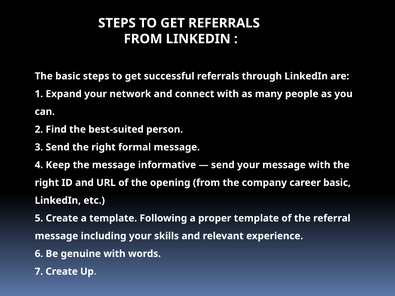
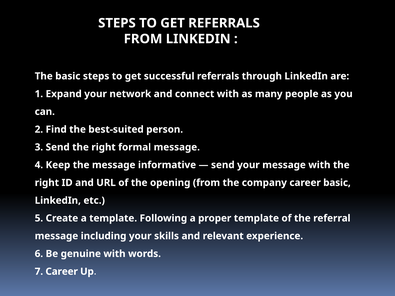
7 Create: Create -> Career
